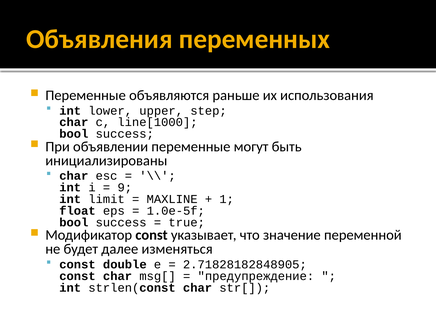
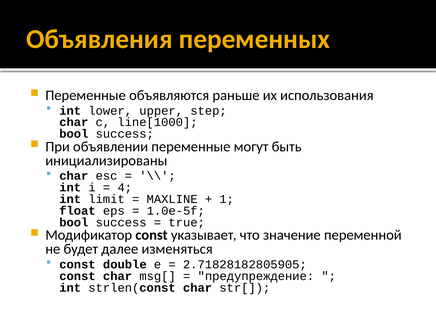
9: 9 -> 4
2.71828182848905: 2.71828182848905 -> 2.71828182805905
